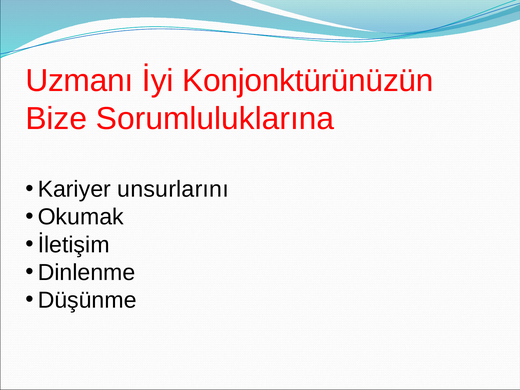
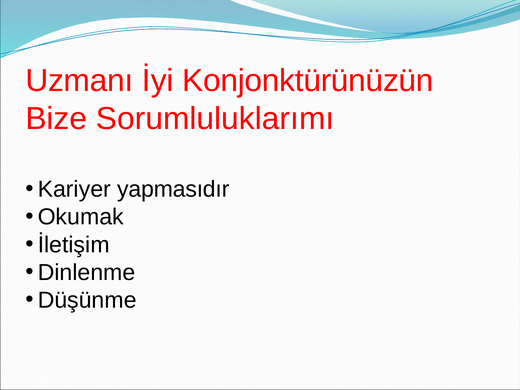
Sorumluluklarına: Sorumluluklarına -> Sorumluluklarımı
unsurlarını: unsurlarını -> yapmasıdır
